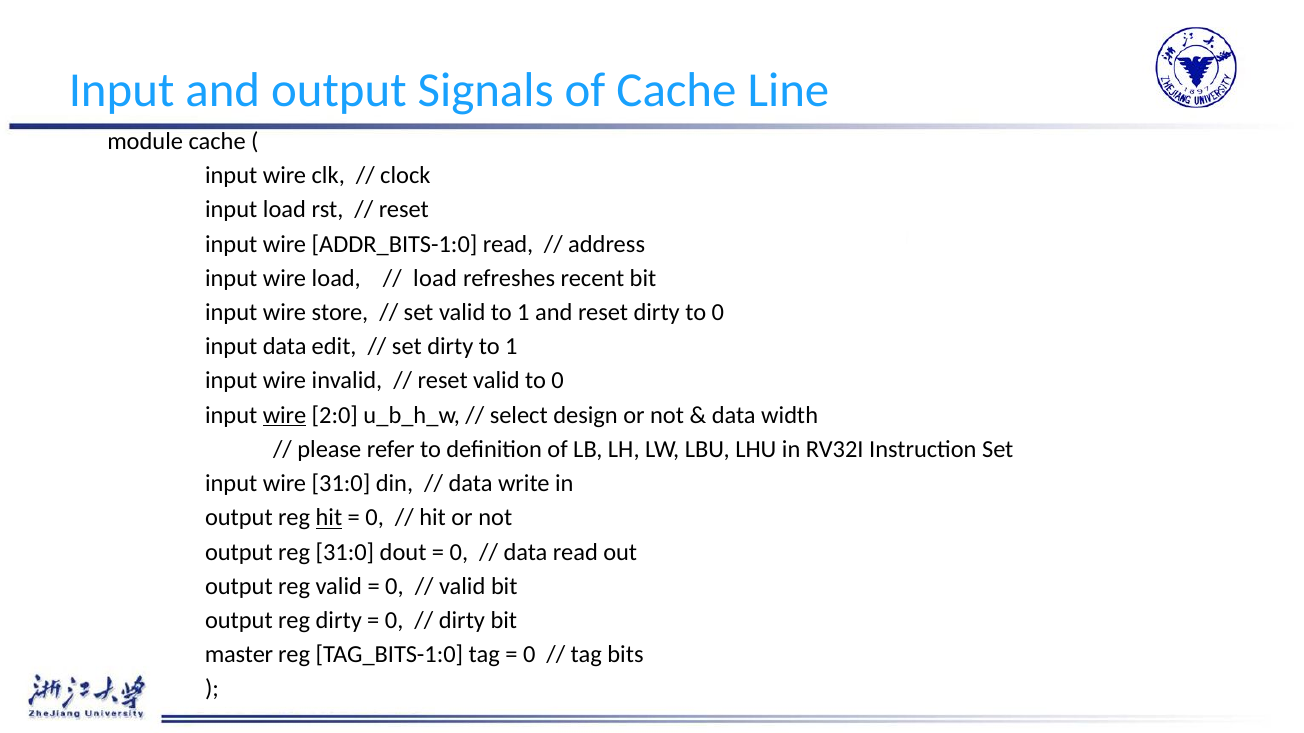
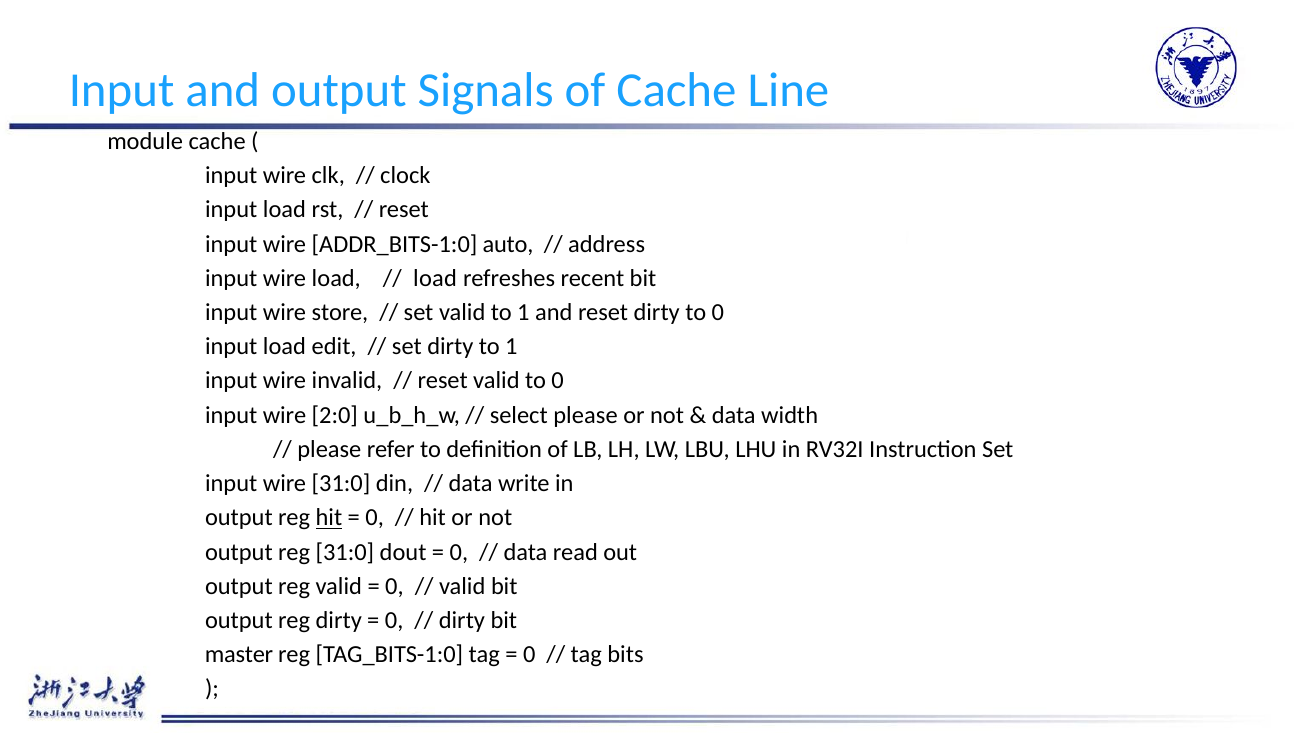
ADDR_BITS-1:0 read: read -> auto
data at (285, 347): data -> load
wire at (285, 415) underline: present -> none
select design: design -> please
